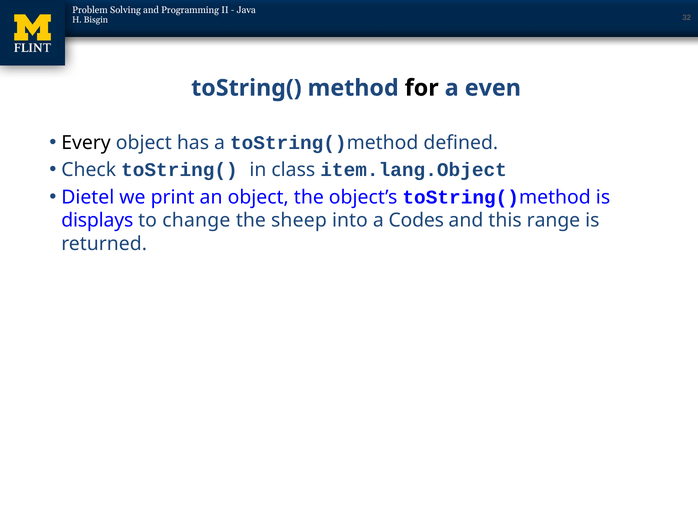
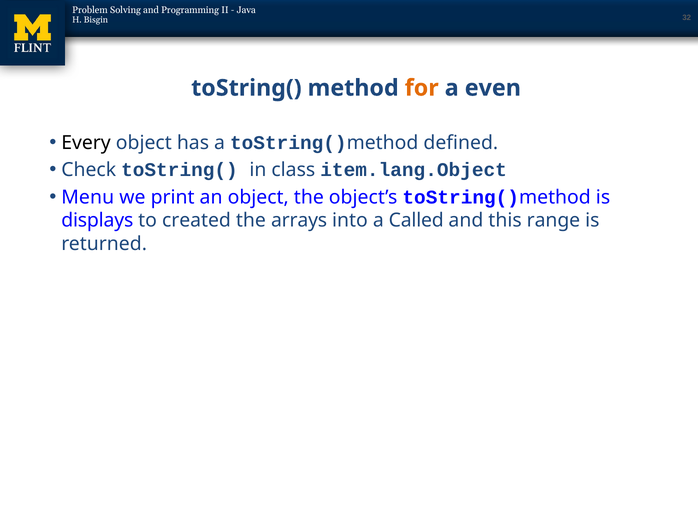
for colour: black -> orange
Dietel: Dietel -> Menu
change: change -> created
sheep: sheep -> arrays
Codes: Codes -> Called
